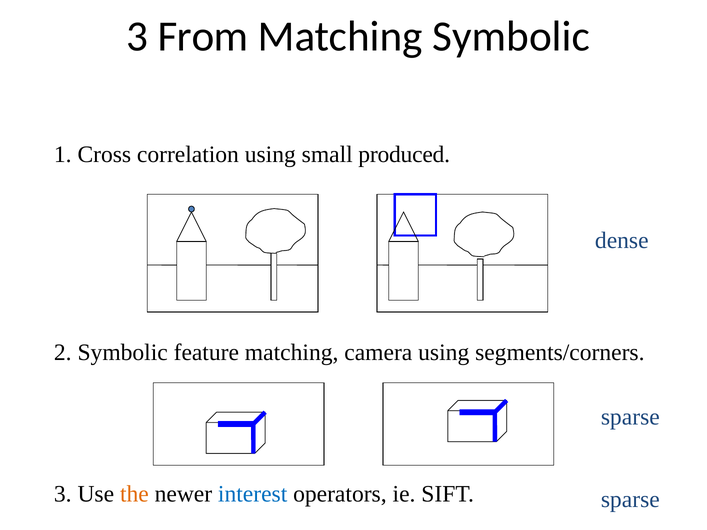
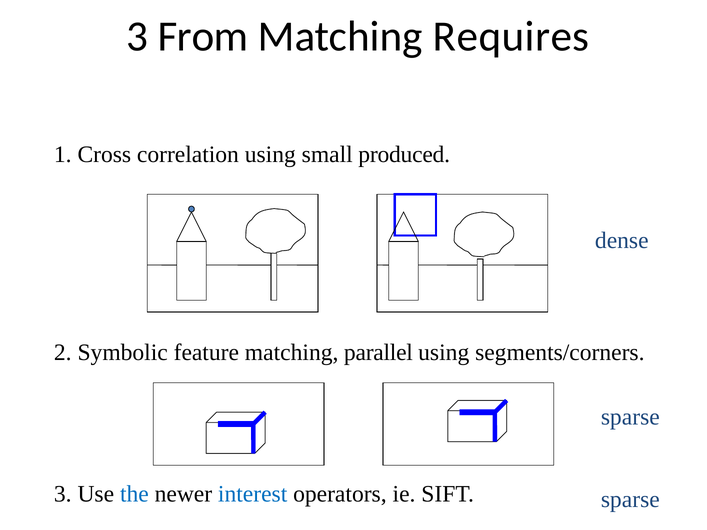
Matching Symbolic: Symbolic -> Requires
camera: camera -> parallel
the colour: orange -> blue
